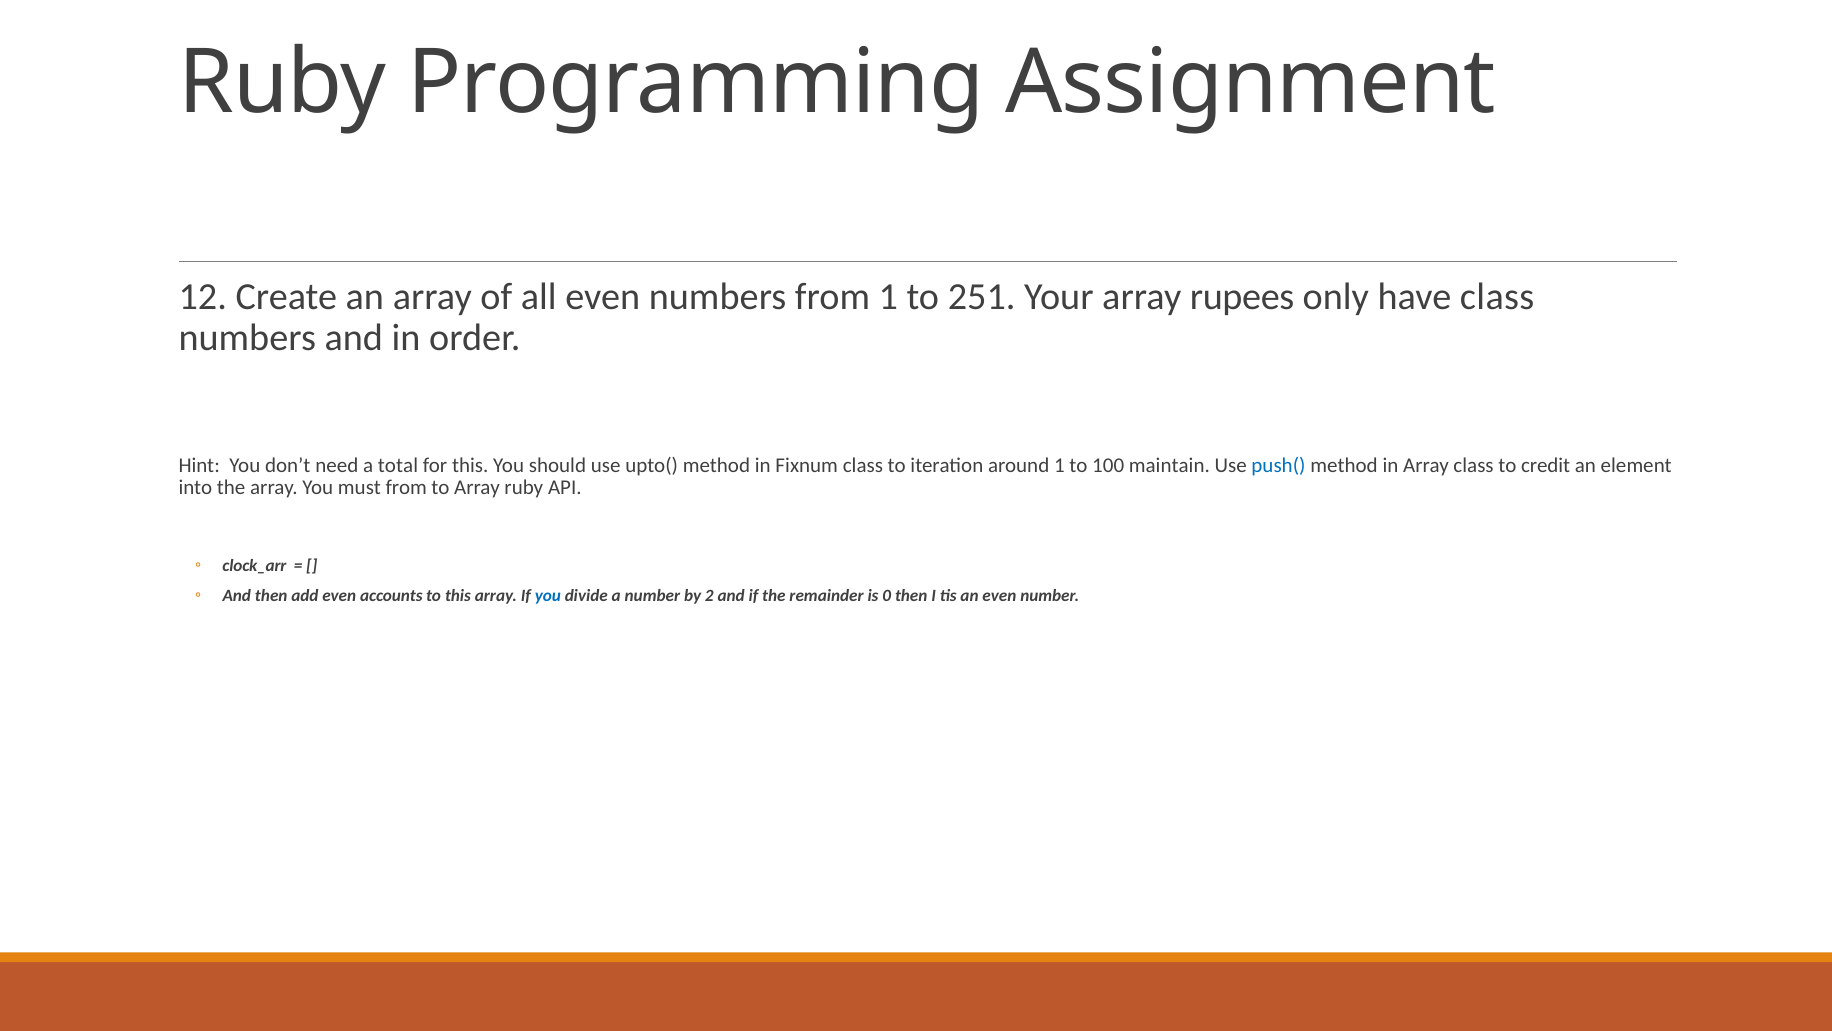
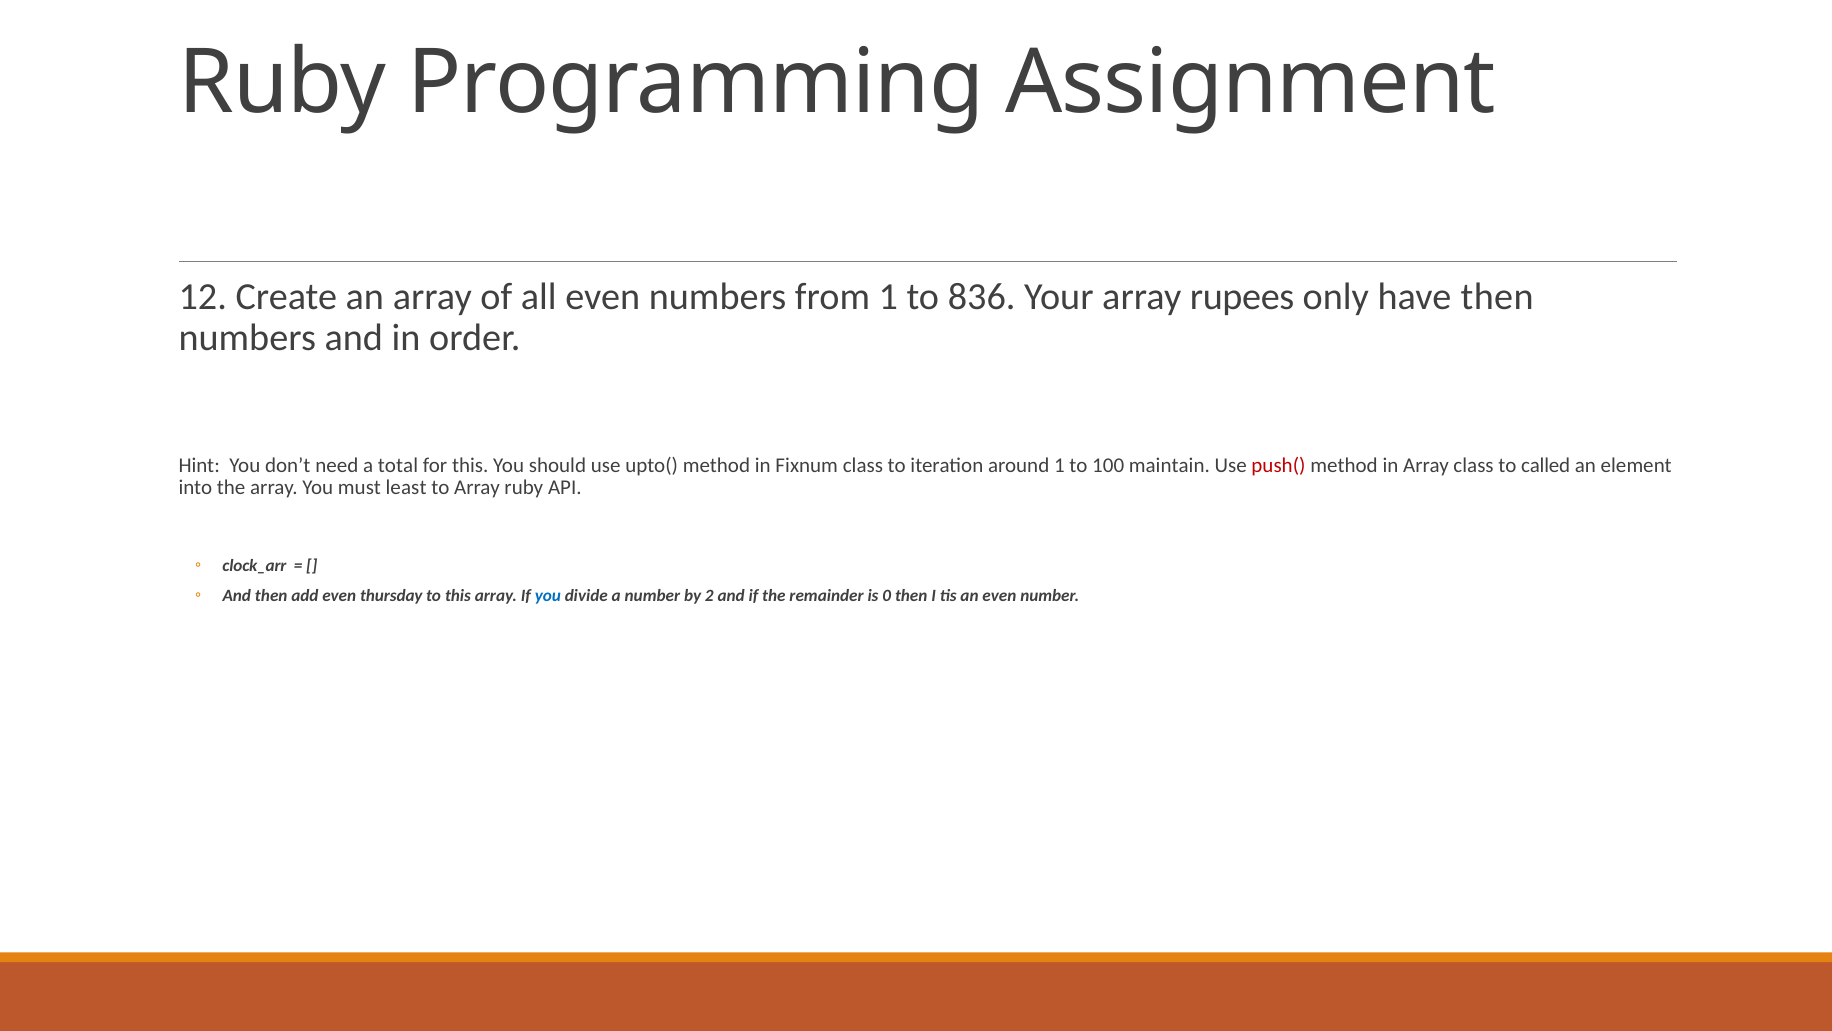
251: 251 -> 836
have class: class -> then
push( colour: blue -> red
credit: credit -> called
must from: from -> least
accounts: accounts -> thursday
